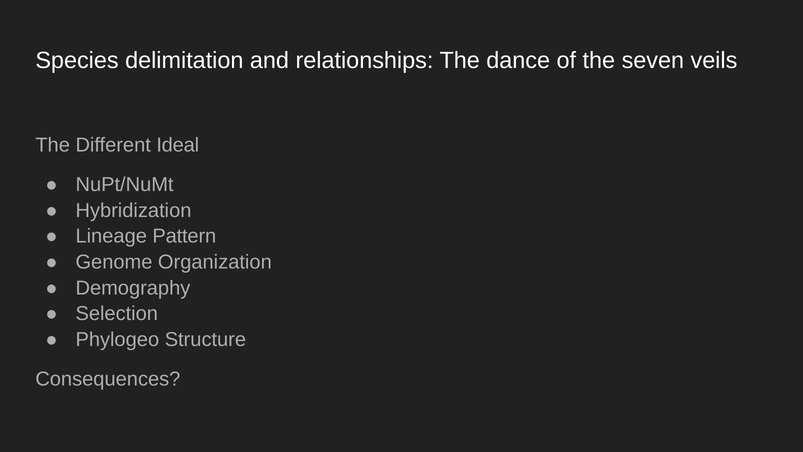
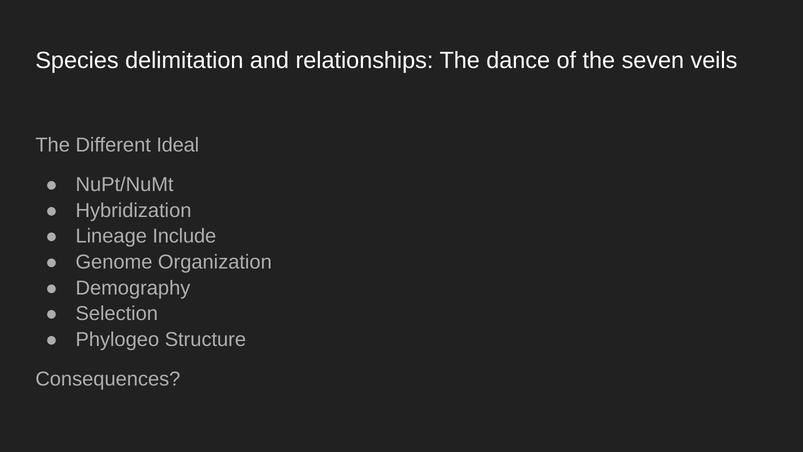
Pattern: Pattern -> Include
